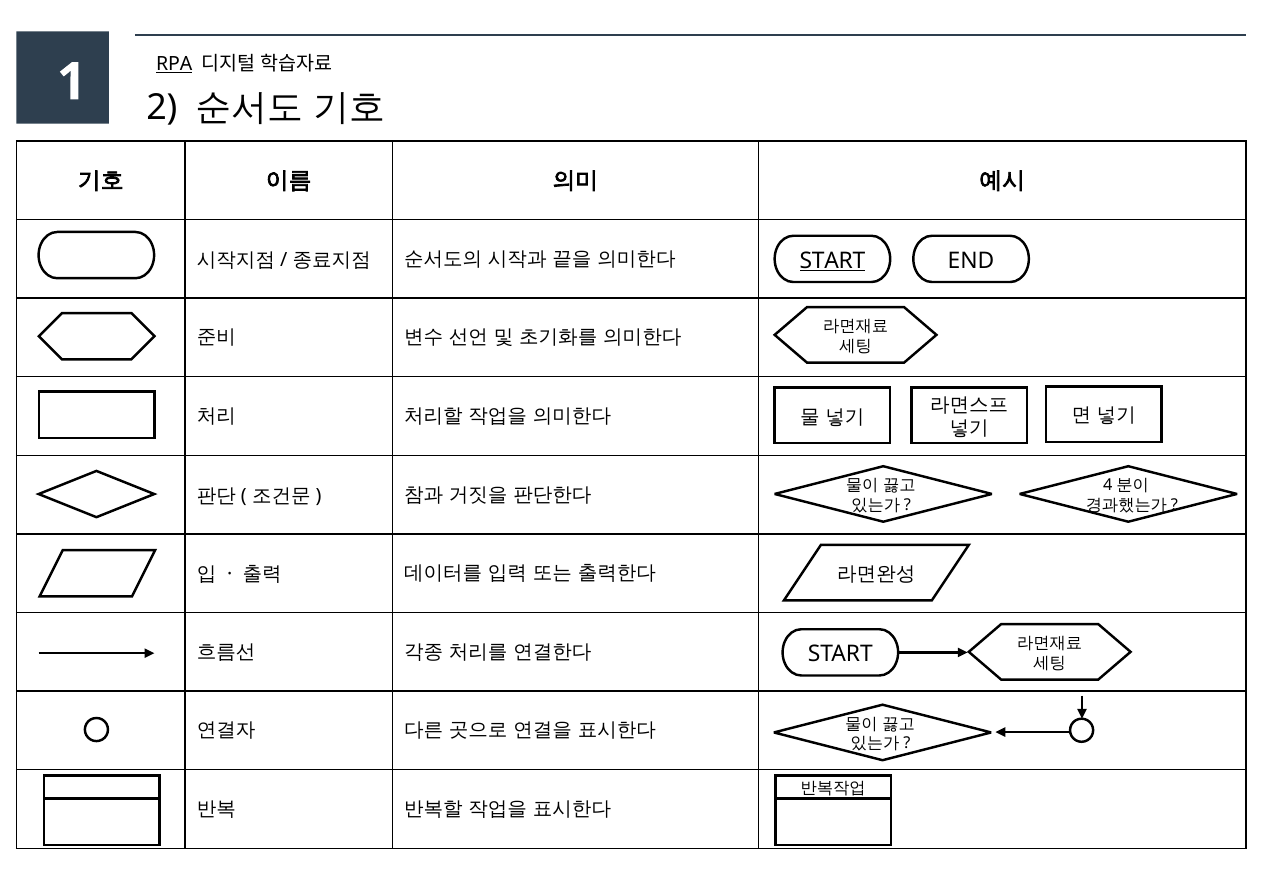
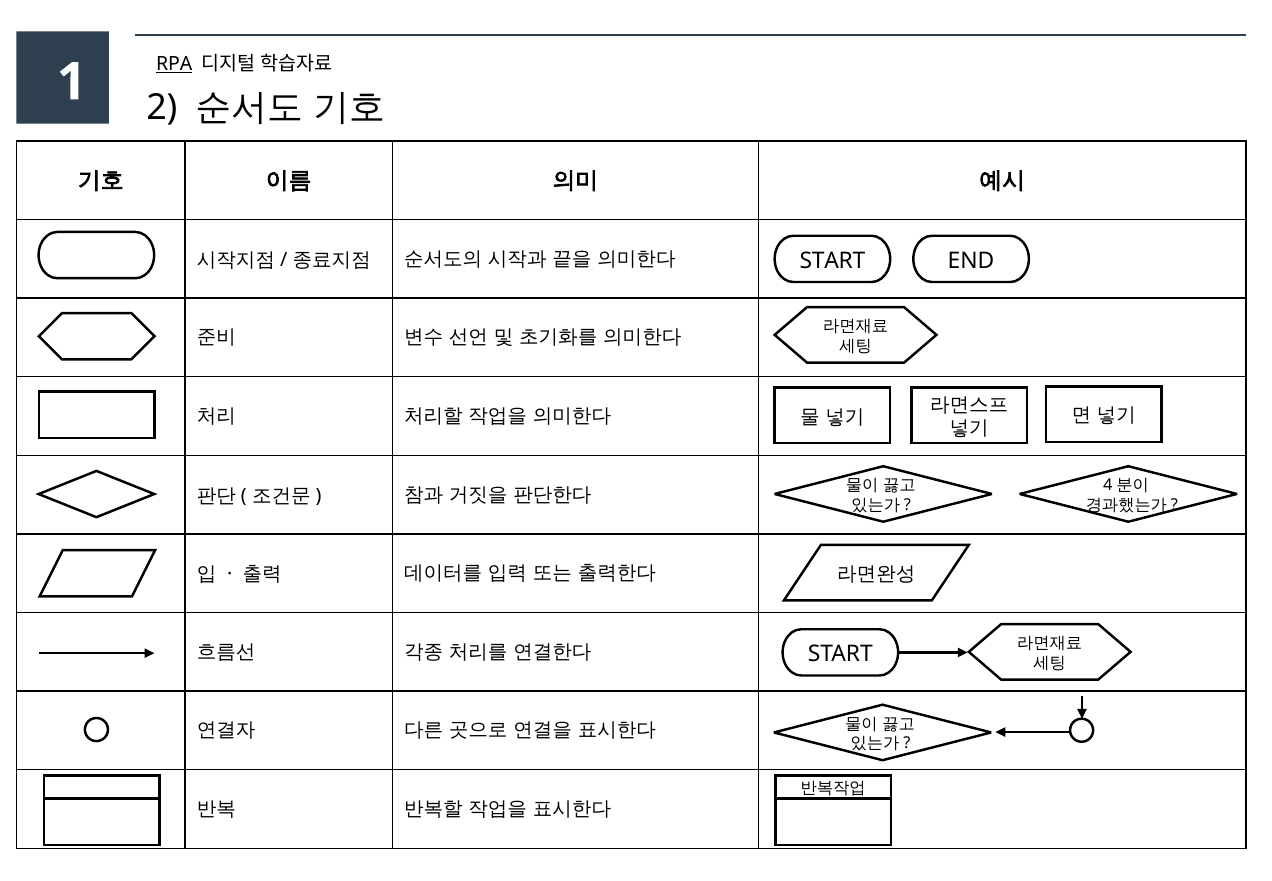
START at (833, 260) underline: present -> none
